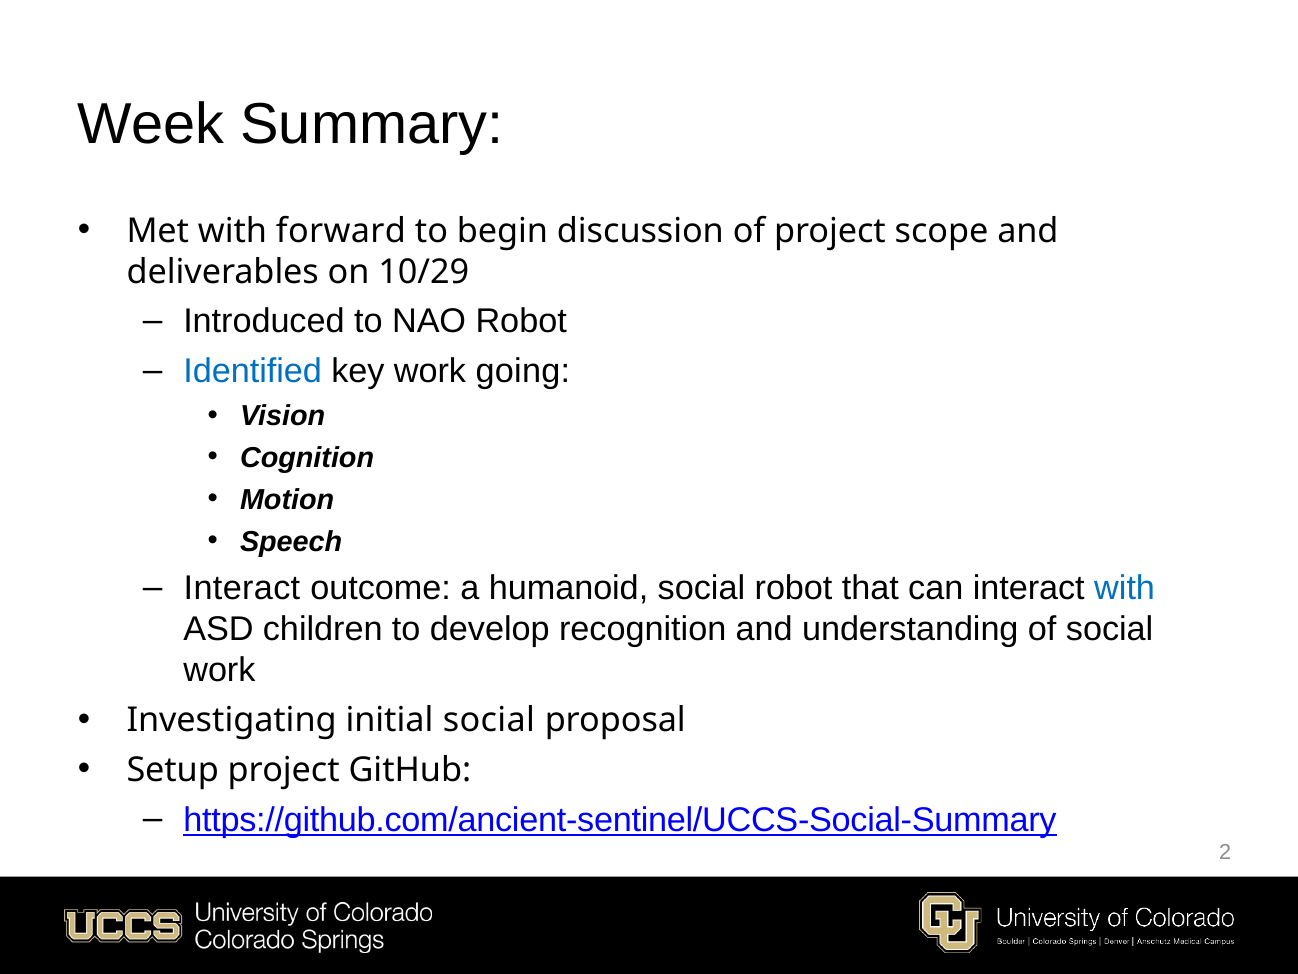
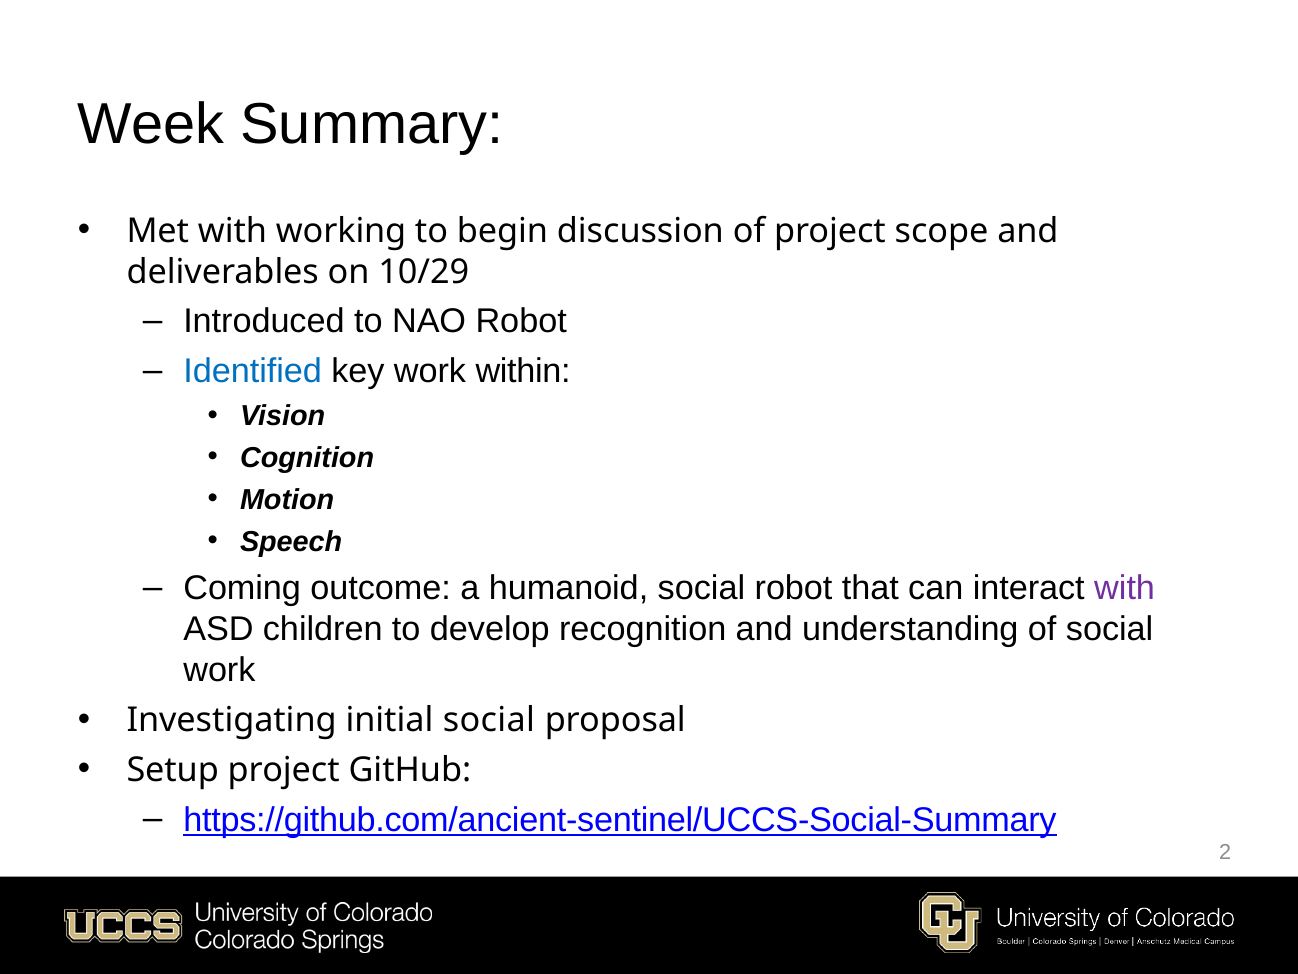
forward: forward -> working
going: going -> within
Interact at (242, 588): Interact -> Coming
with at (1125, 588) colour: blue -> purple
